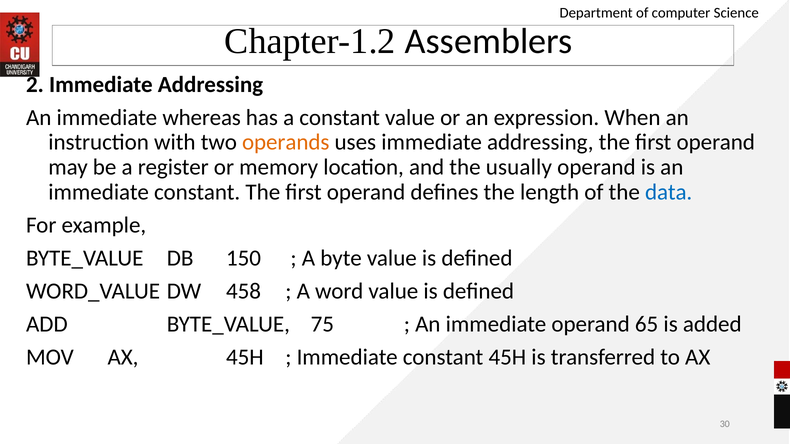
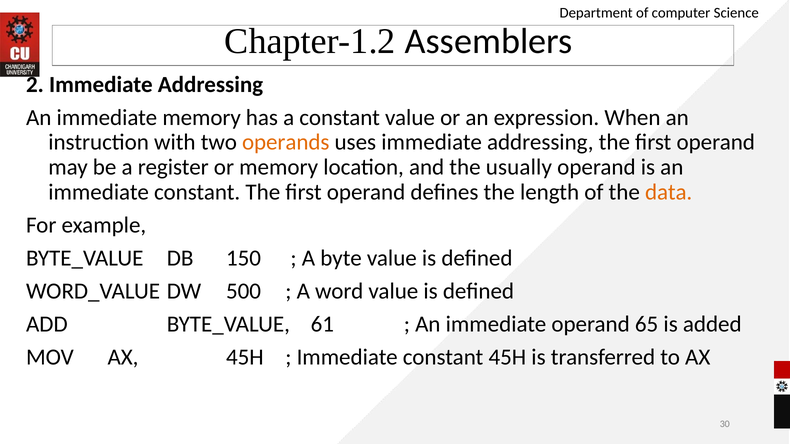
immediate whereas: whereas -> memory
data colour: blue -> orange
458: 458 -> 500
75: 75 -> 61
